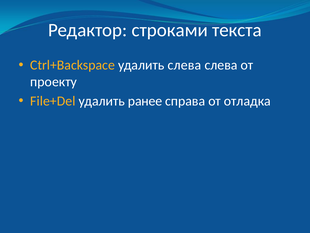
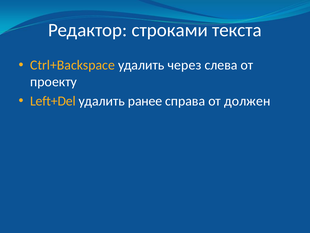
удалить слева: слева -> через
File+Del: File+Del -> Left+Del
отладка: отладка -> должен
